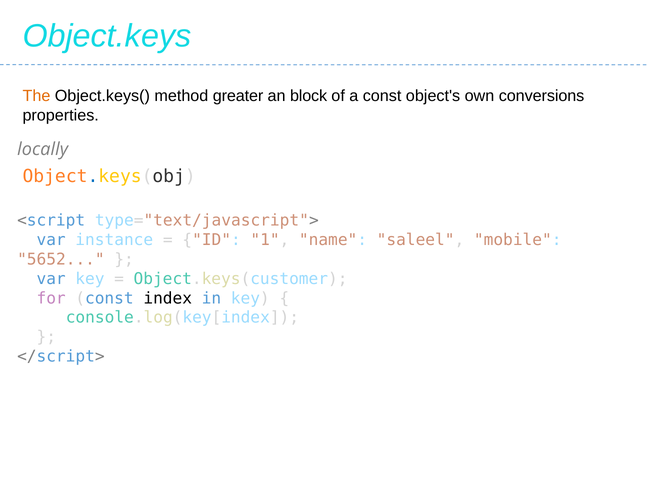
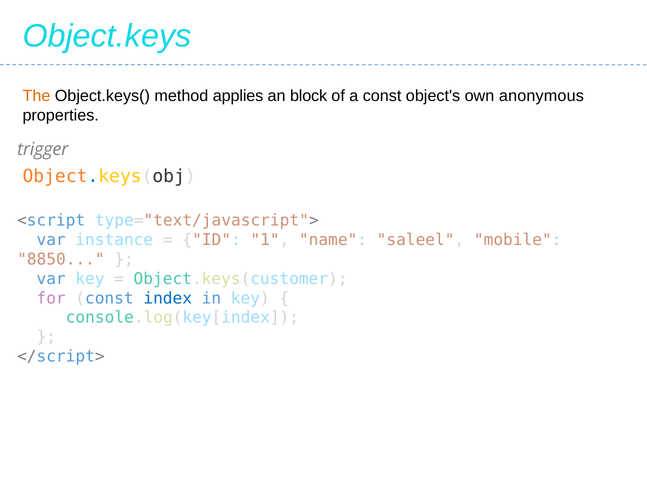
greater: greater -> applies
conversions: conversions -> anonymous
locally: locally -> trigger
5652: 5652 -> 8850
index colour: black -> blue
